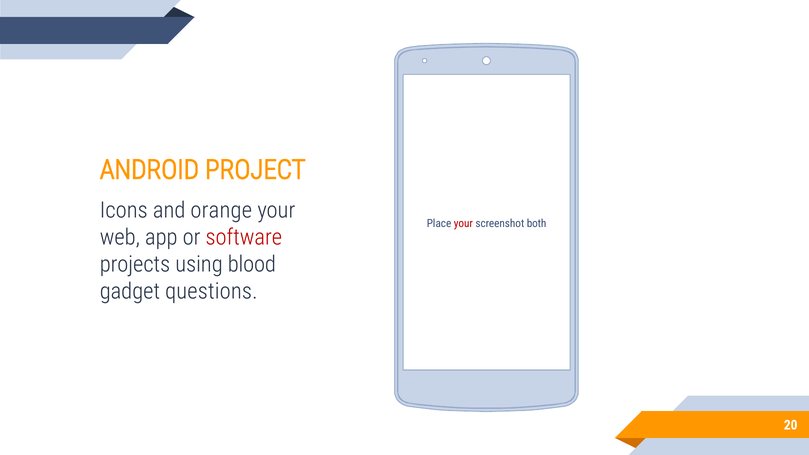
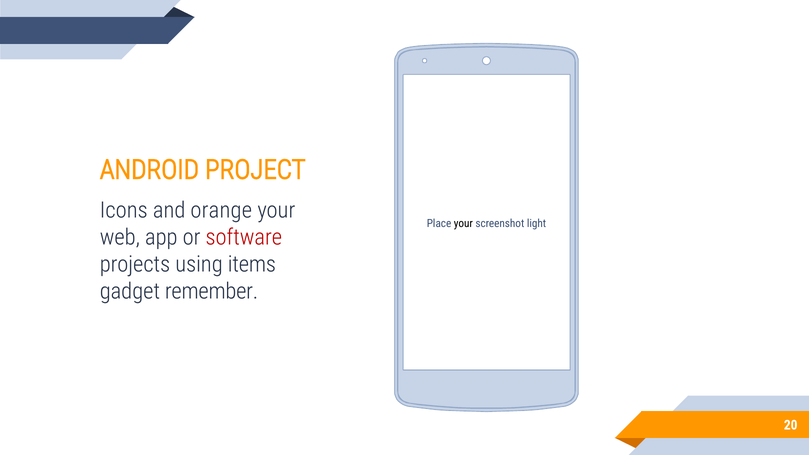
your at (463, 223) colour: red -> black
both: both -> light
blood: blood -> items
questions: questions -> remember
